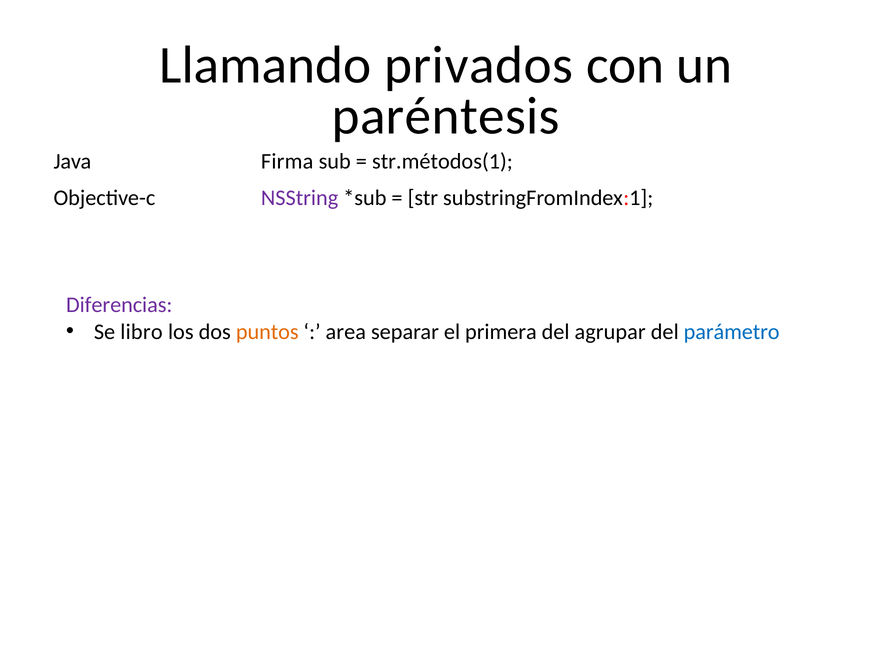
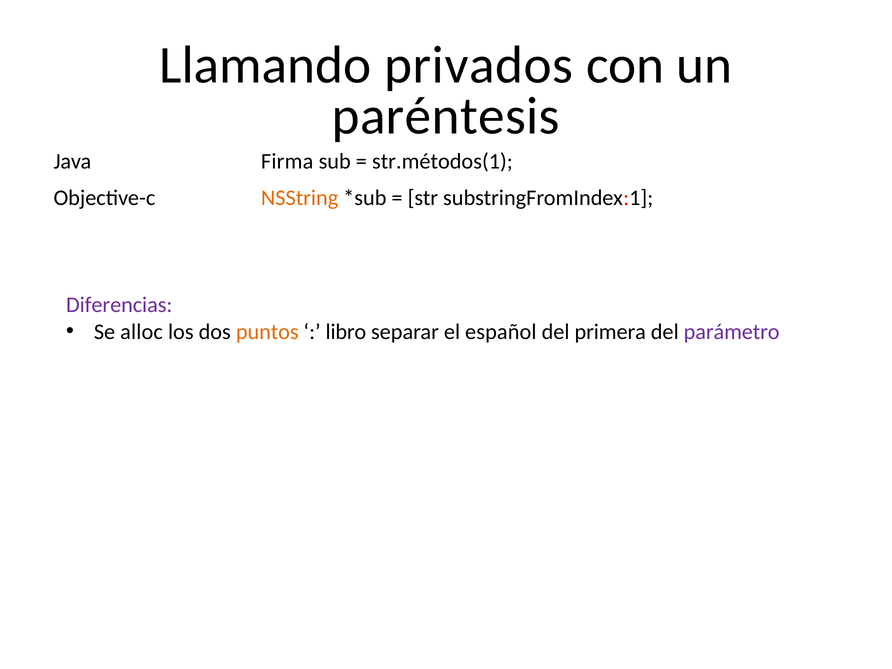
NSString colour: purple -> orange
libro: libro -> alloc
area: area -> libro
primera: primera -> español
agrupar: agrupar -> primera
parámetro colour: blue -> purple
